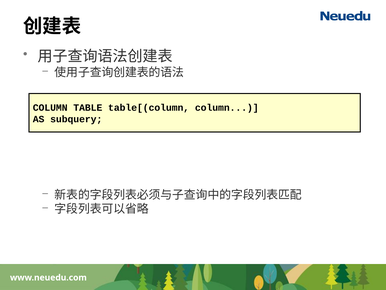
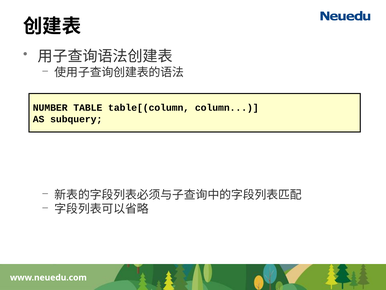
COLUMN at (50, 107): COLUMN -> NUMBER
